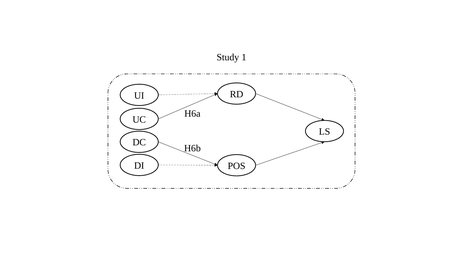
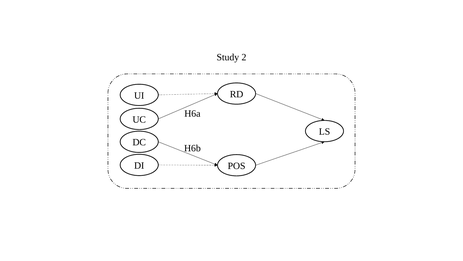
1: 1 -> 2
